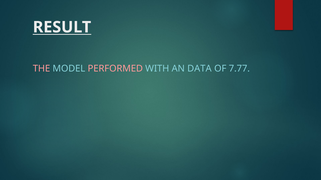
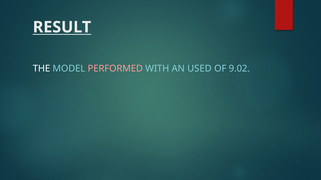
THE colour: pink -> white
DATA: DATA -> USED
7.77: 7.77 -> 9.02
